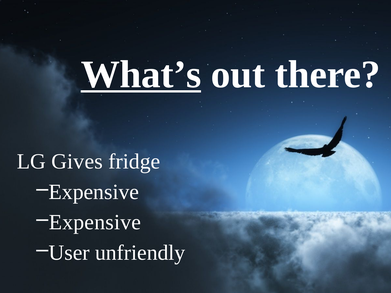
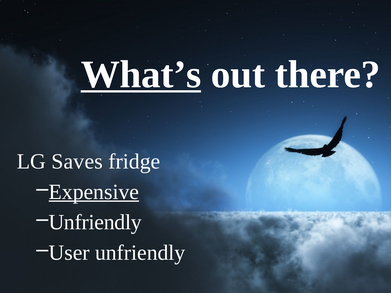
Gives: Gives -> Saves
Expensive at (94, 192) underline: none -> present
Expensive at (95, 222): Expensive -> Unfriendly
